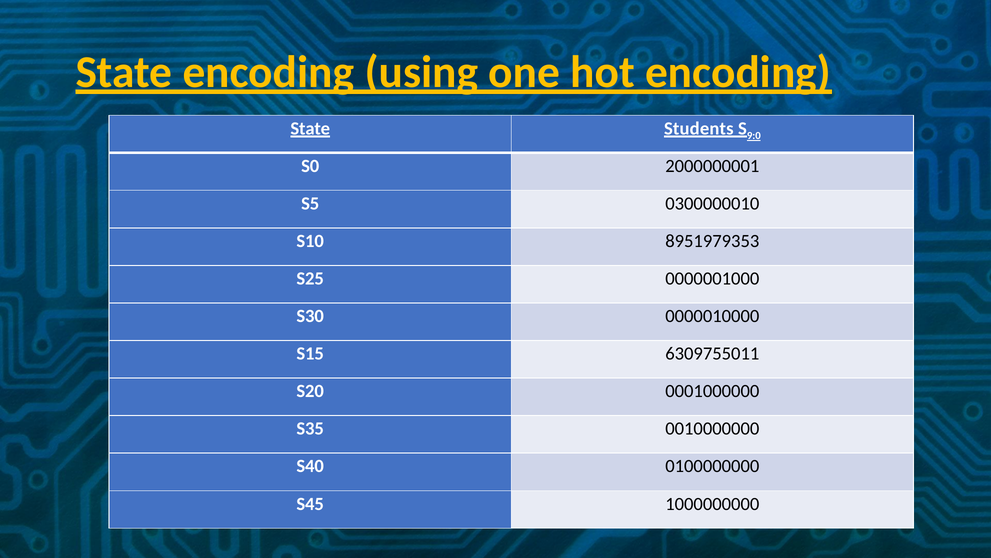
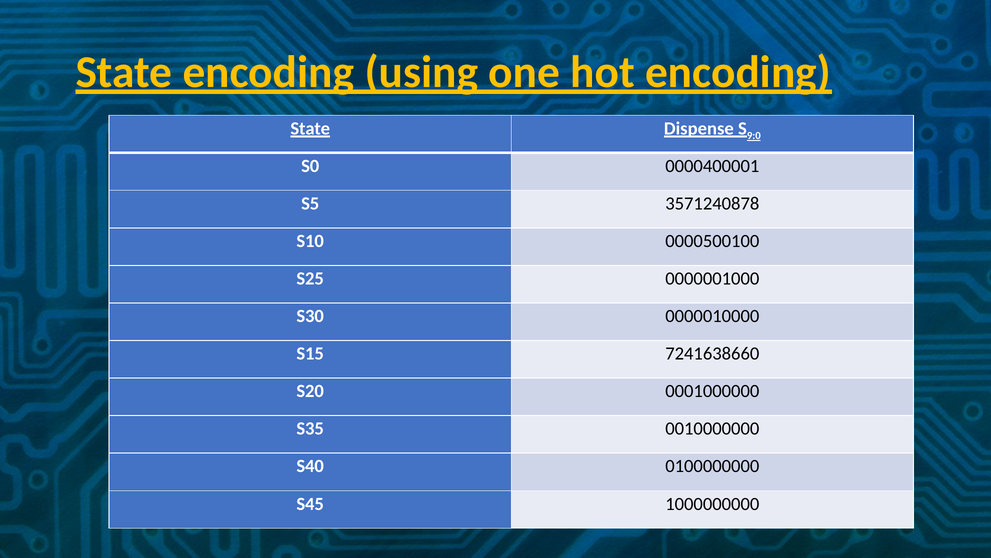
Students: Students -> Dispense
2000000001: 2000000001 -> 0000400001
0300000010: 0300000010 -> 3571240878
8951979353: 8951979353 -> 0000500100
6309755011: 6309755011 -> 7241638660
